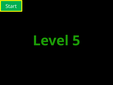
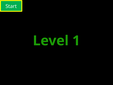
5: 5 -> 1
